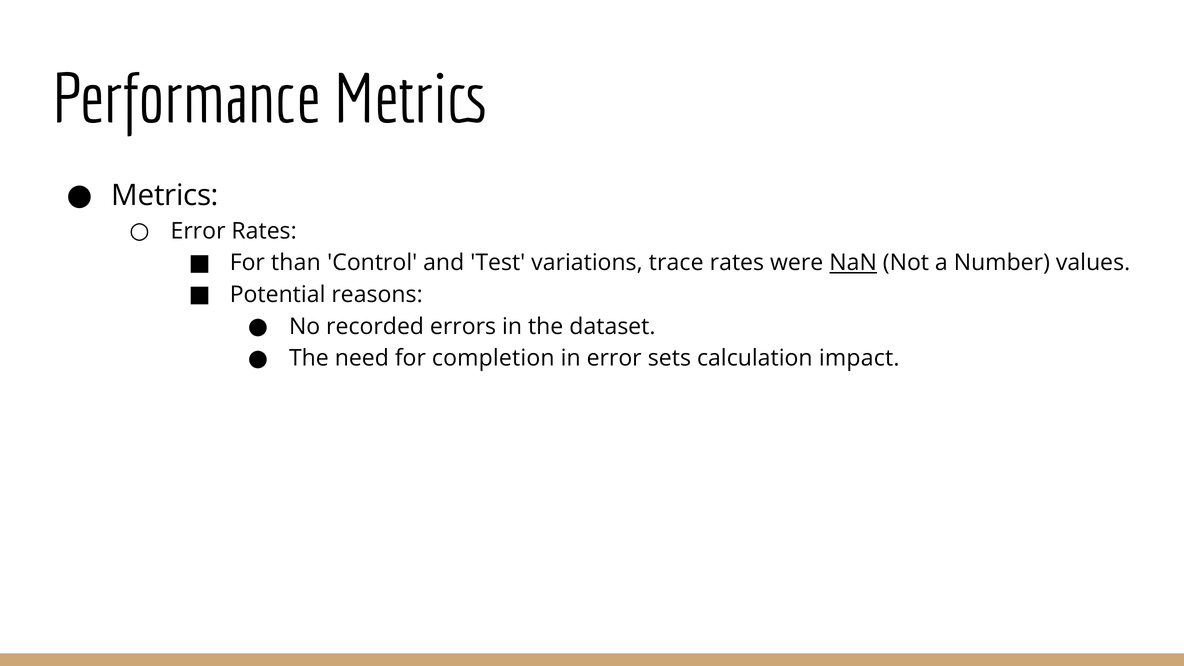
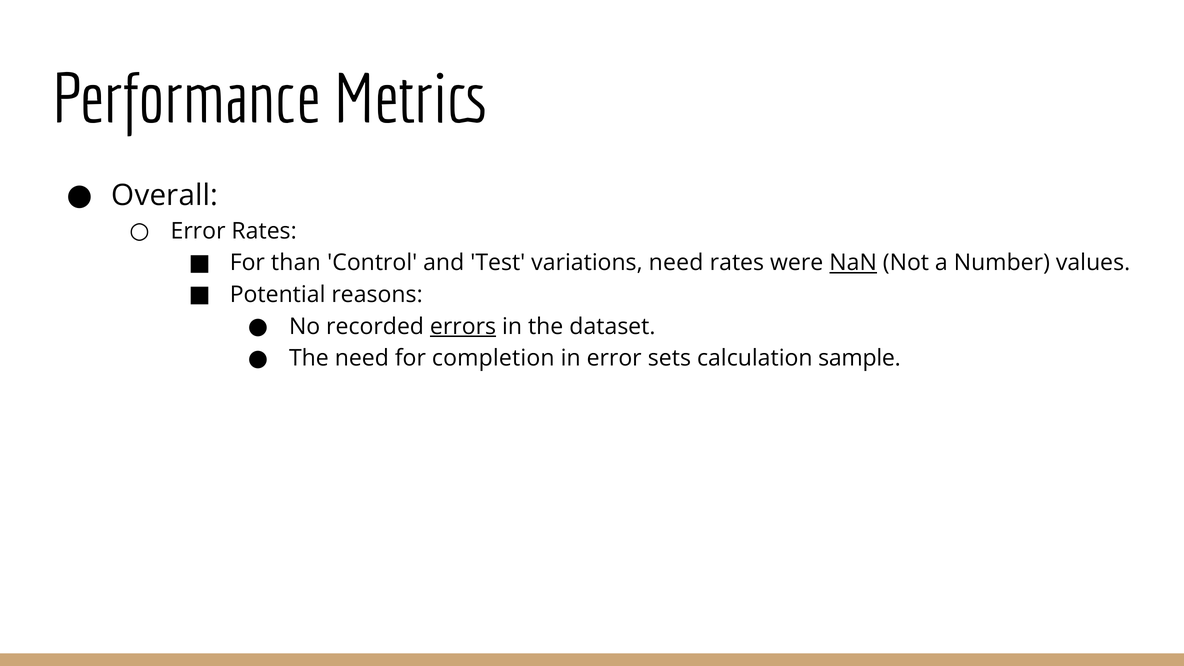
Metrics at (165, 196): Metrics -> Overall
variations trace: trace -> need
errors underline: none -> present
impact: impact -> sample
